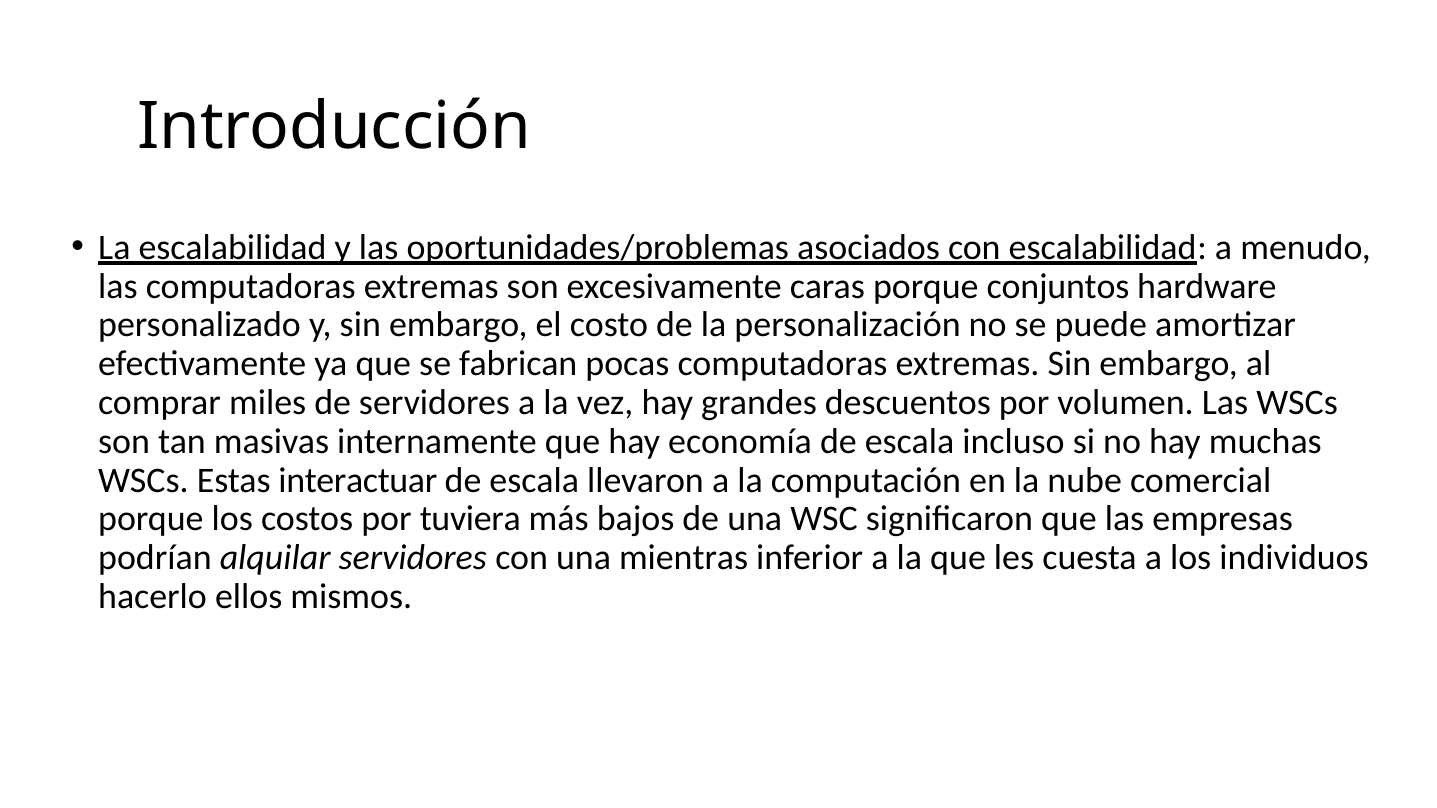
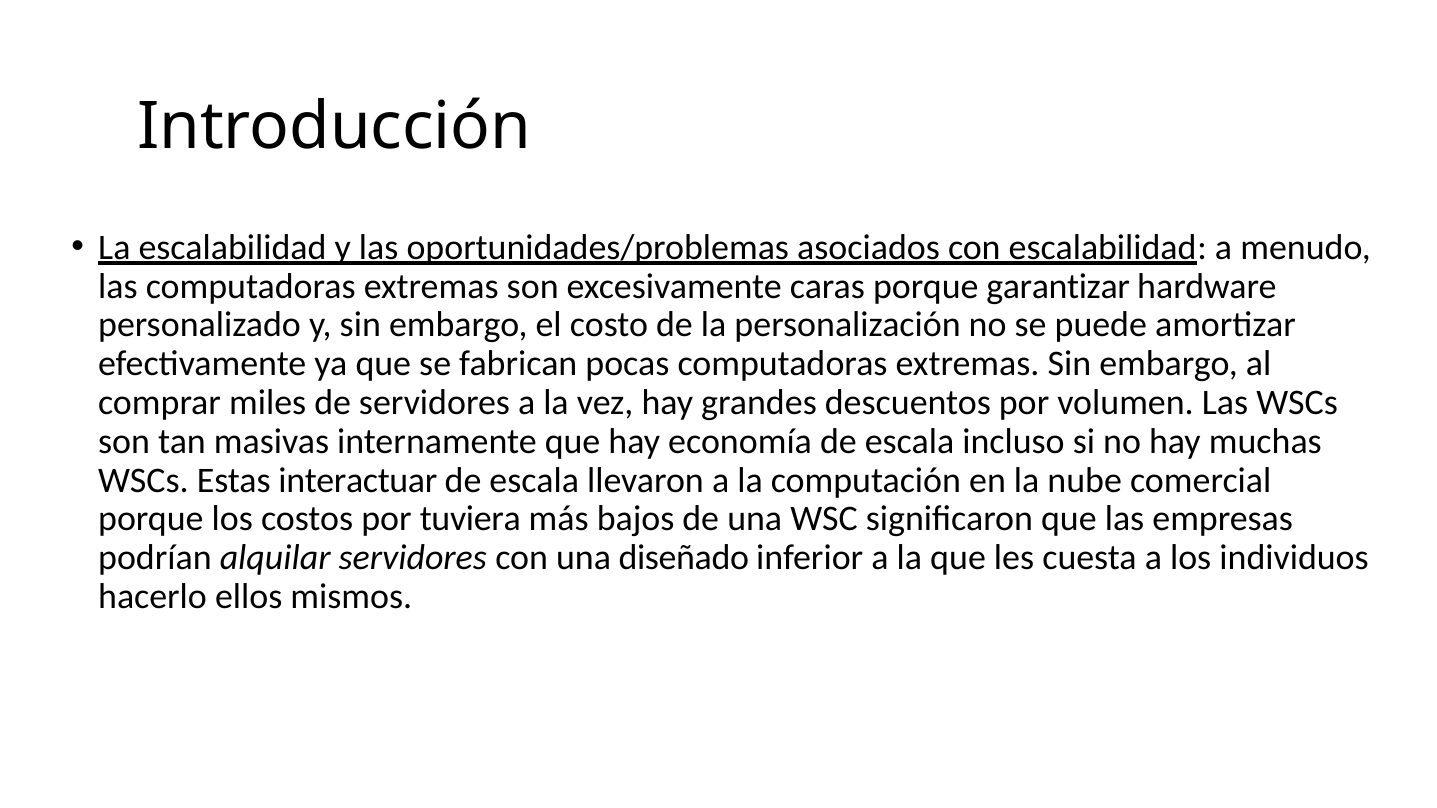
conjuntos: conjuntos -> garantizar
mientras: mientras -> diseñado
